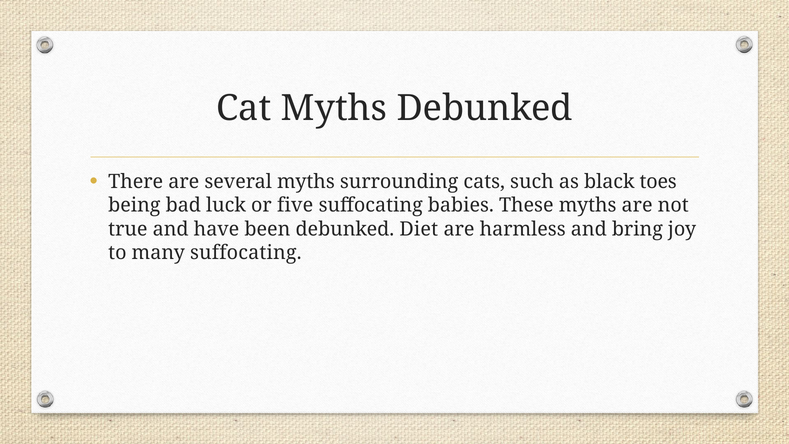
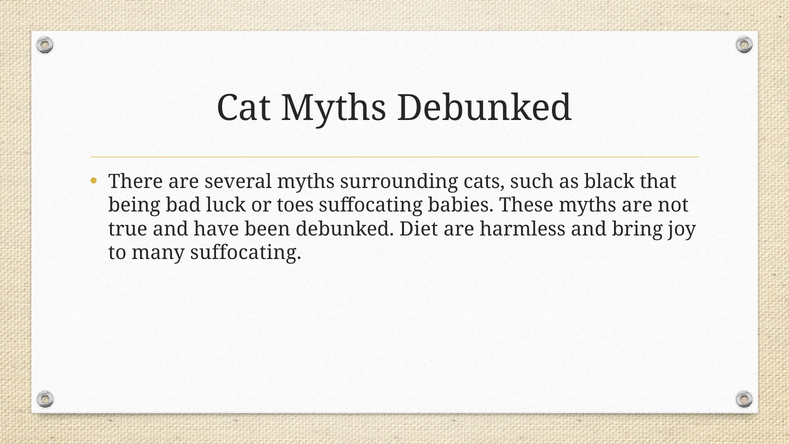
toes: toes -> that
five: five -> toes
